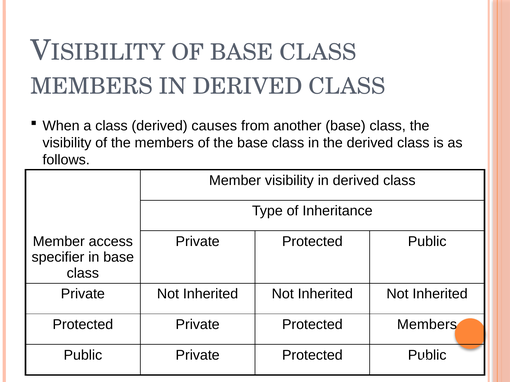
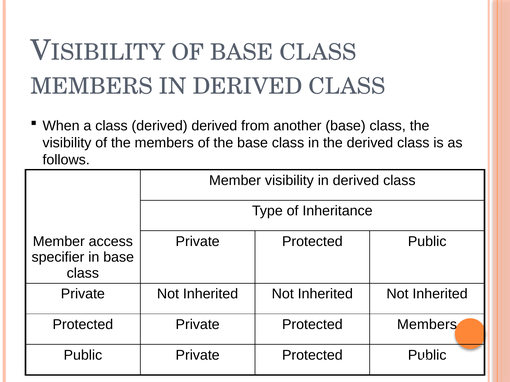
derived causes: causes -> derived
